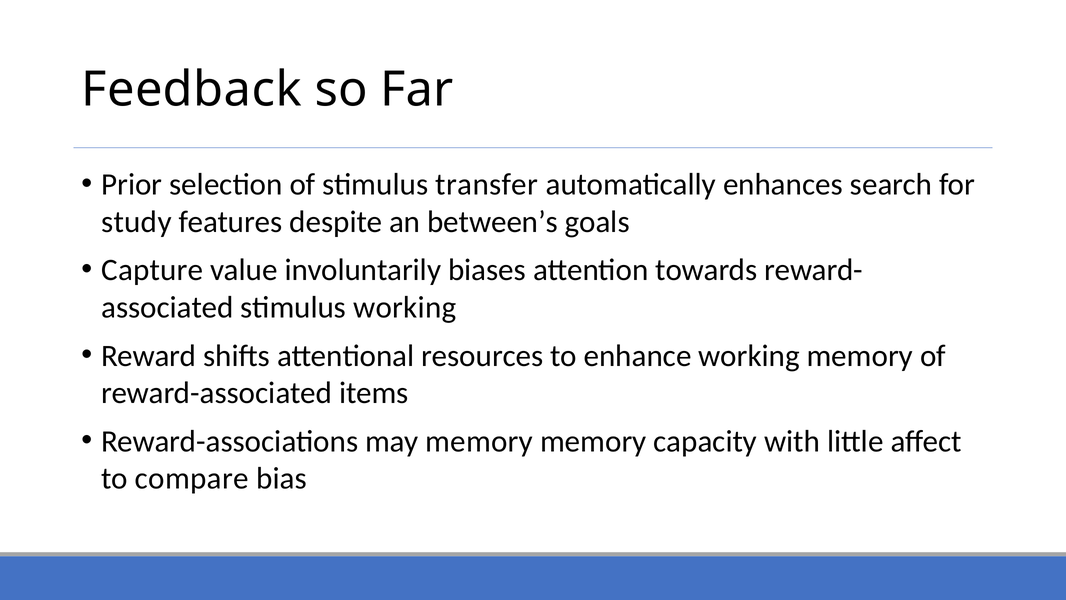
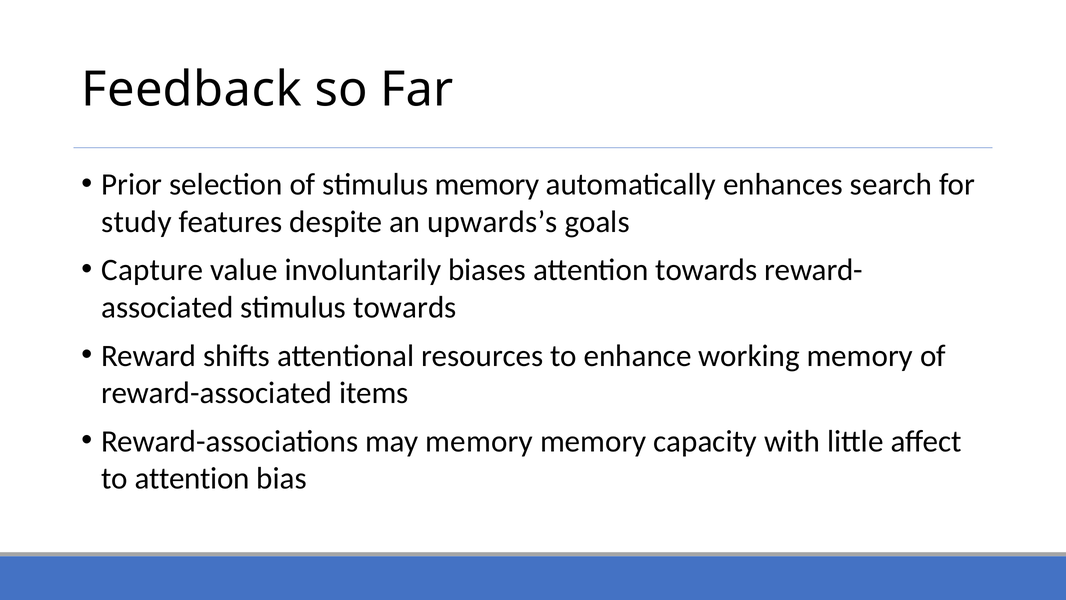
stimulus transfer: transfer -> memory
between’s: between’s -> upwards’s
stimulus working: working -> towards
to compare: compare -> attention
